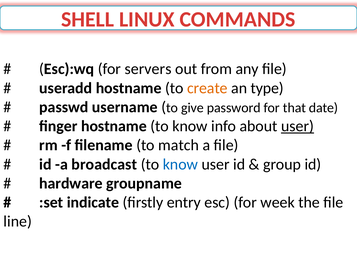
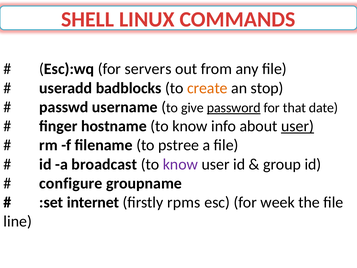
useradd hostname: hostname -> badblocks
type: type -> stop
password underline: none -> present
match: match -> pstree
know at (180, 164) colour: blue -> purple
hardware: hardware -> configure
indicate: indicate -> internet
entry: entry -> rpms
